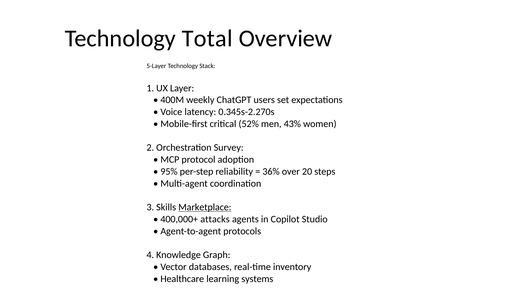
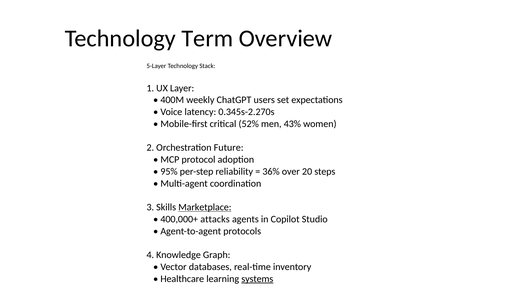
Total: Total -> Term
Survey: Survey -> Future
systems underline: none -> present
